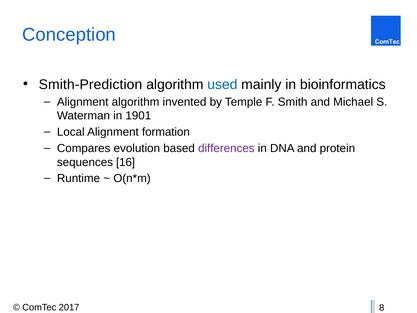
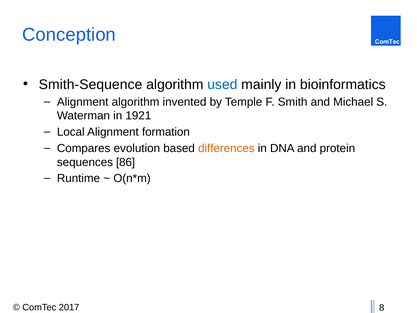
Smith-Prediction: Smith-Prediction -> Smith-Sequence
1901: 1901 -> 1921
differences colour: purple -> orange
16: 16 -> 86
